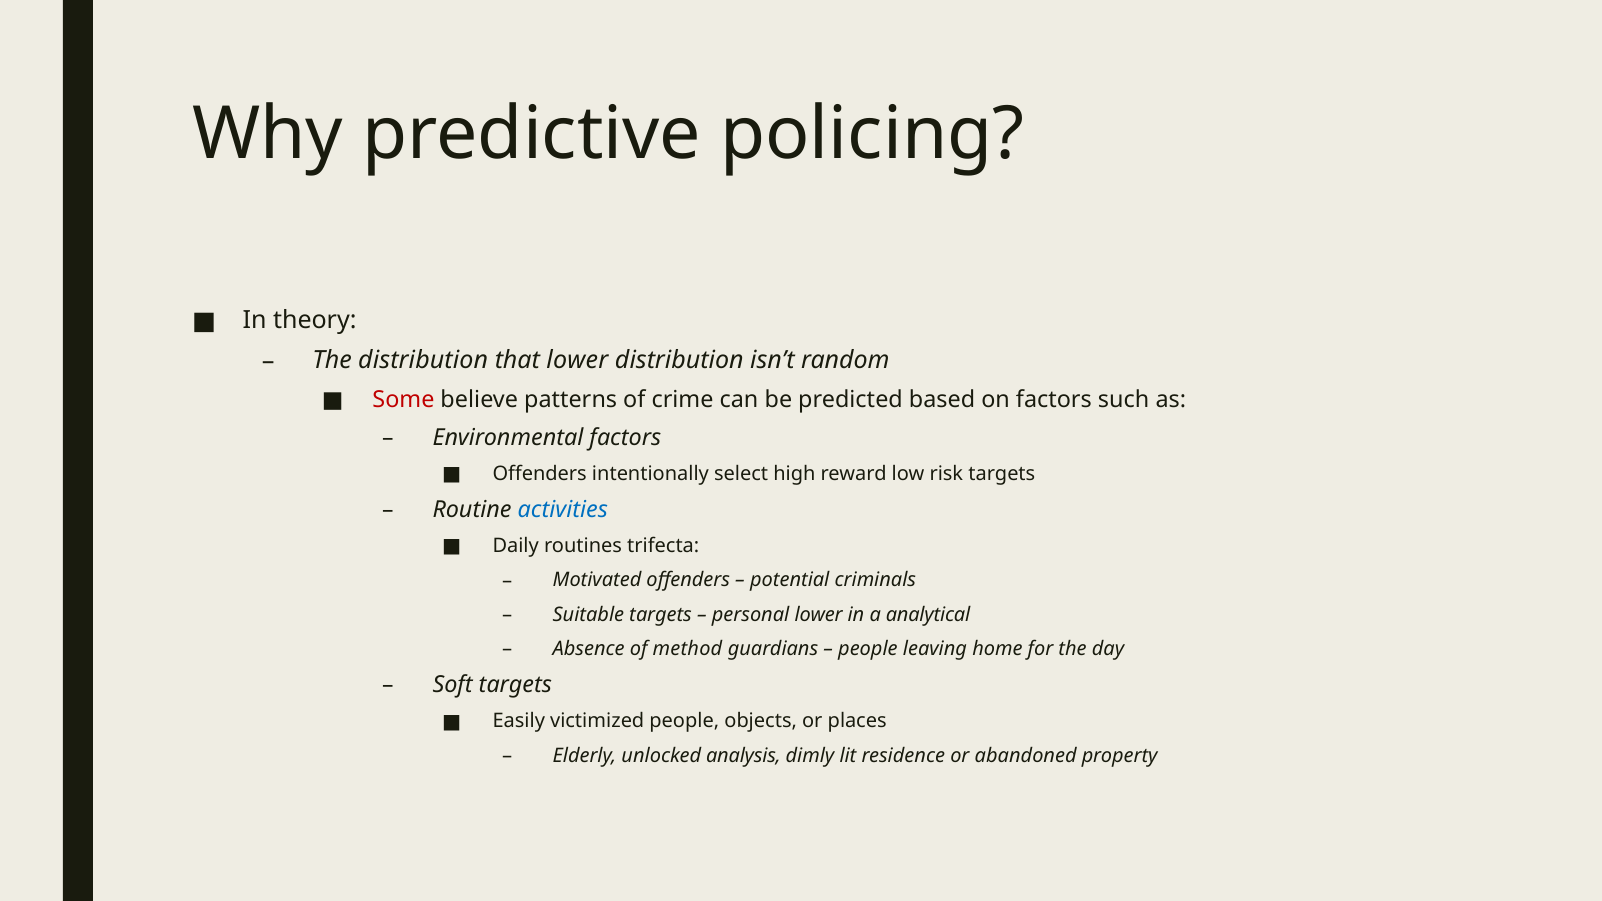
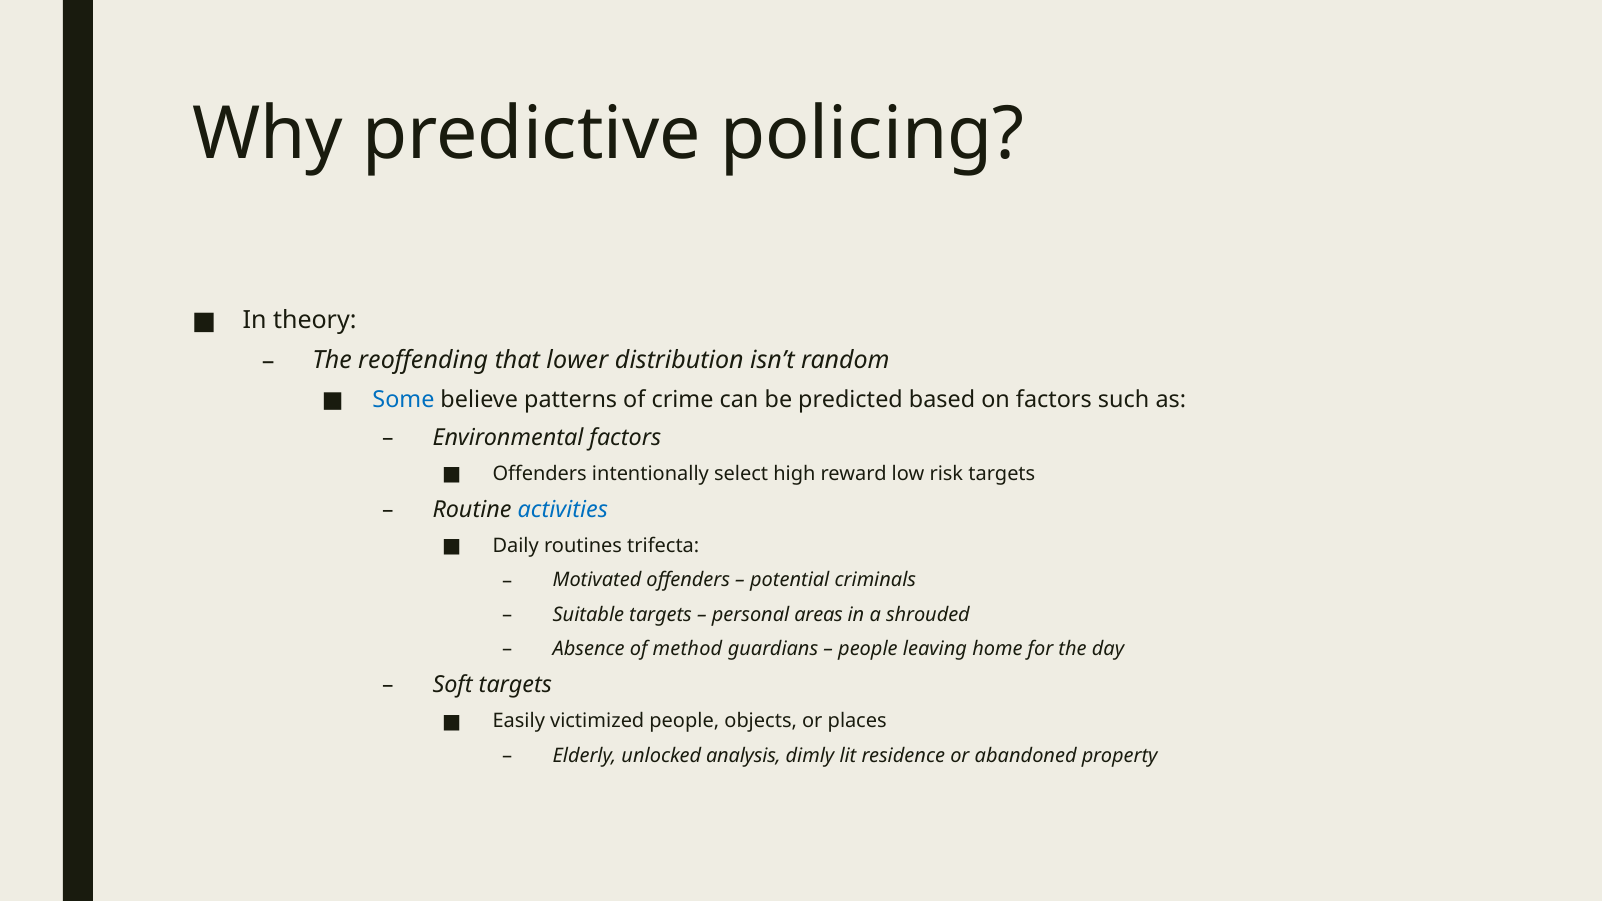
The distribution: distribution -> reoffending
Some colour: red -> blue
personal lower: lower -> areas
analytical: analytical -> shrouded
